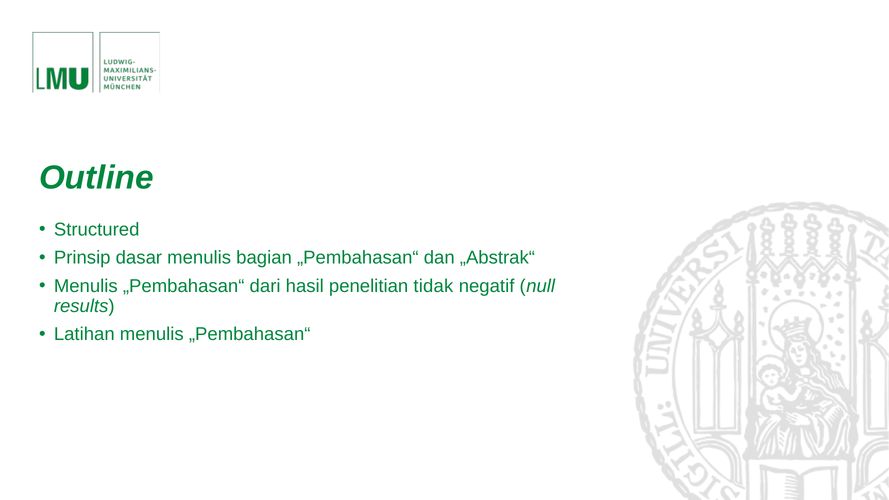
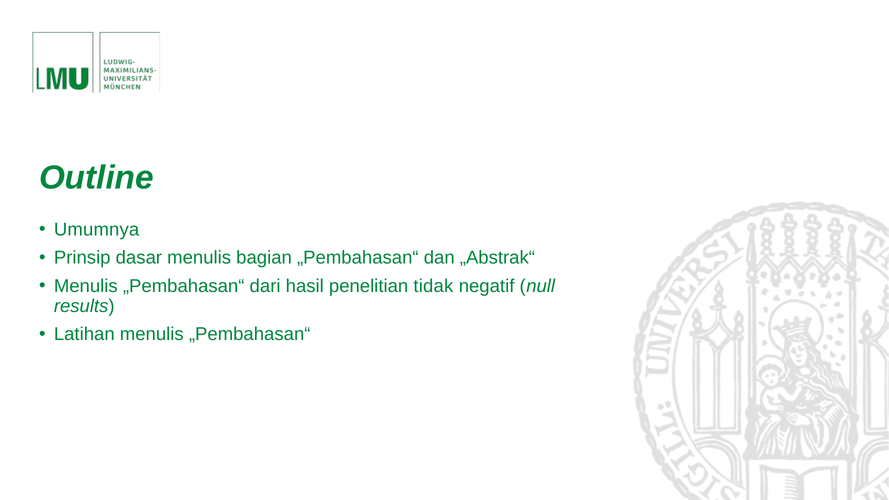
Structured: Structured -> Umumnya
